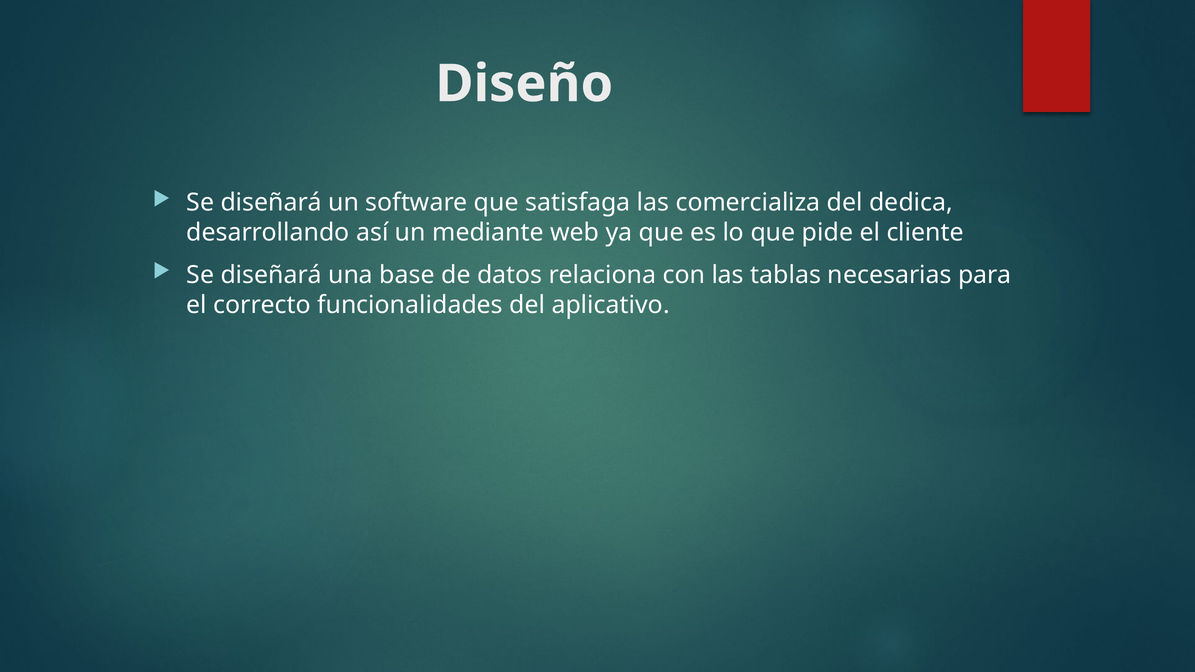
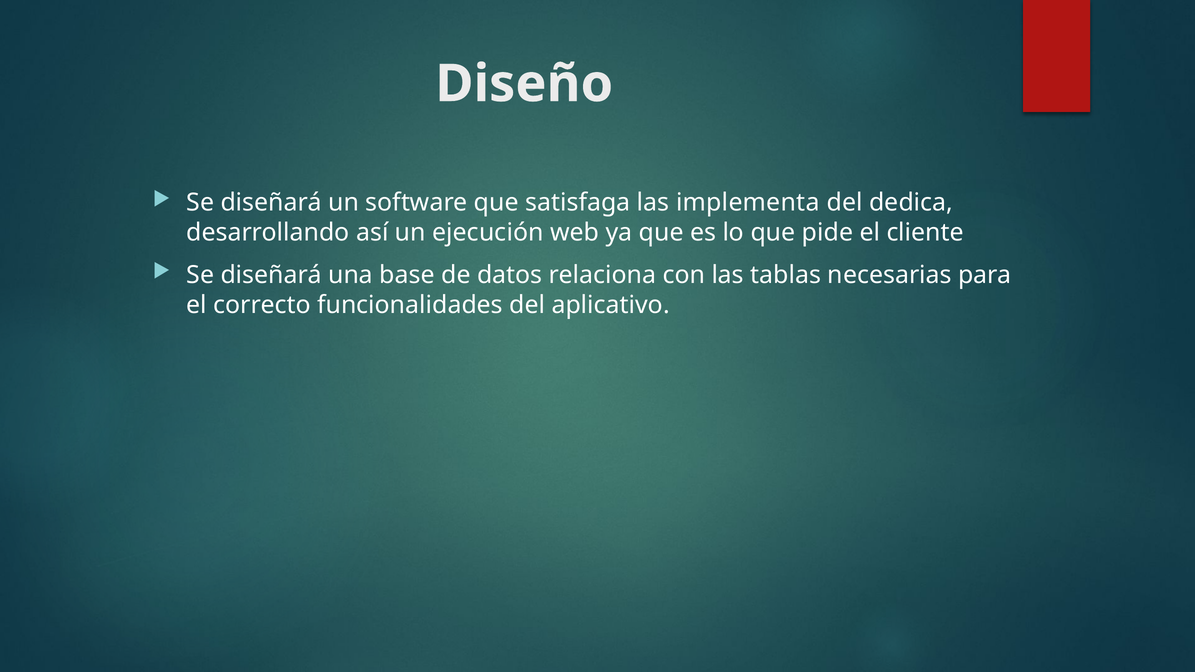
comercializa: comercializa -> implementa
mediante: mediante -> ejecución
